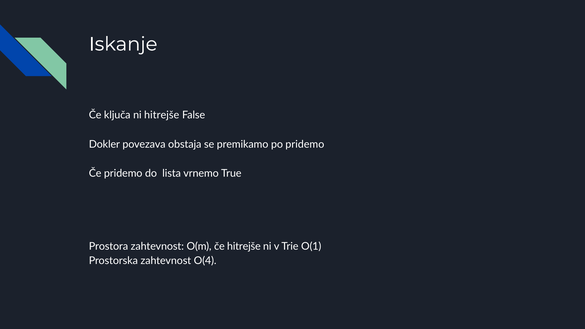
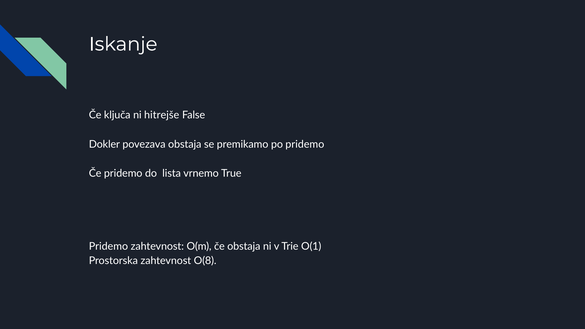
Prostora at (108, 246): Prostora -> Pridemo
če hitrejše: hitrejše -> obstaja
O(4: O(4 -> O(8
